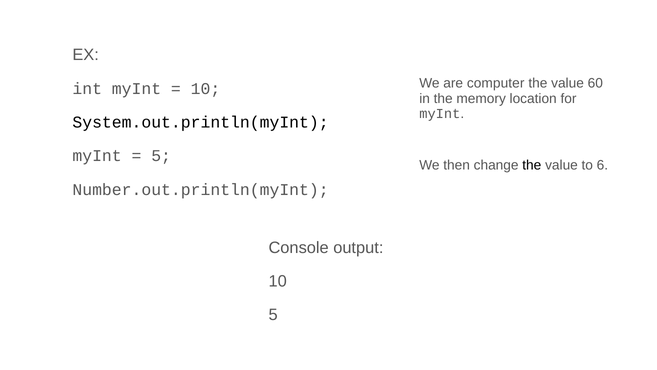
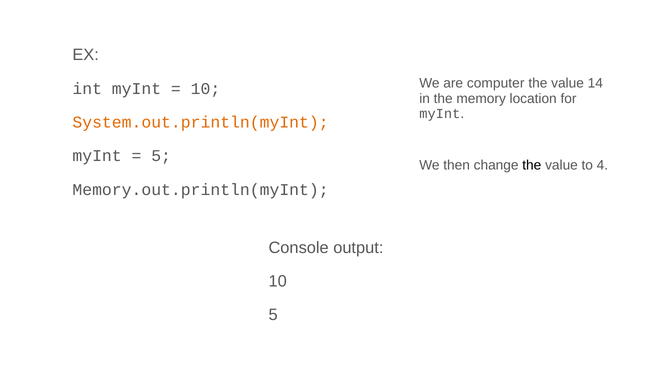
60: 60 -> 14
System.out.println(myInt colour: black -> orange
6: 6 -> 4
Number.out.println(myInt: Number.out.println(myInt -> Memory.out.println(myInt
